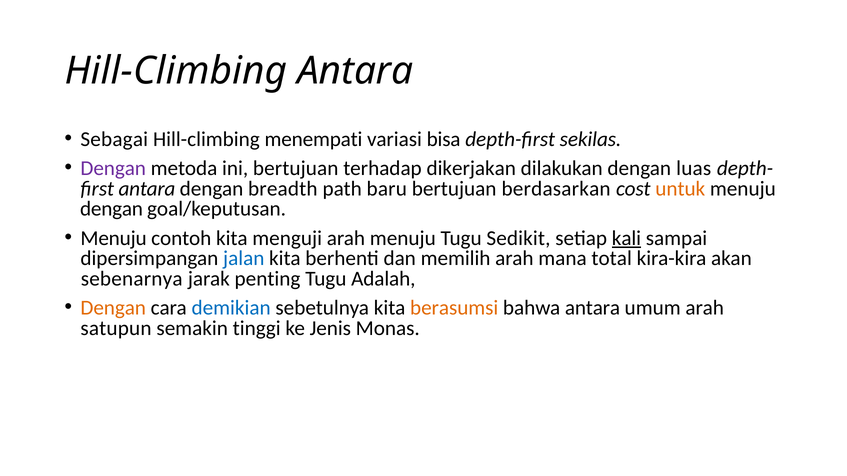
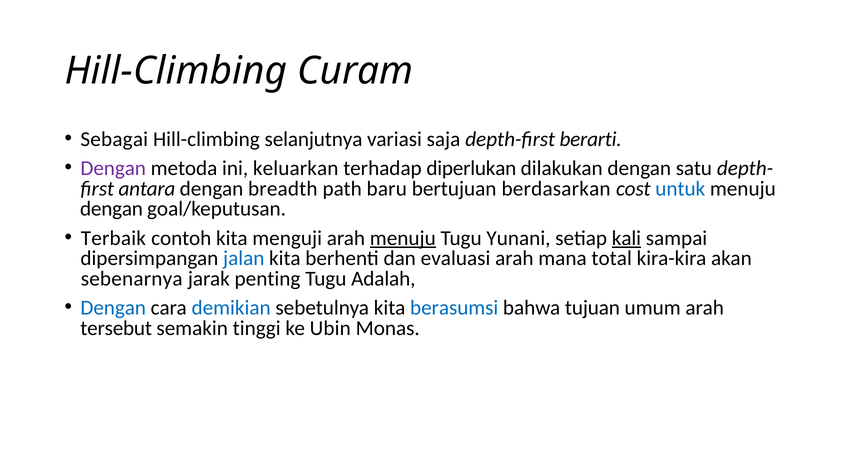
Hill-Climbing Antara: Antara -> Curam
menempati: menempati -> selanjutnya
bisa: bisa -> saja
sekilas: sekilas -> berarti
ini bertujuan: bertujuan -> keluarkan
dikerjakan: dikerjakan -> diperlukan
luas: luas -> satu
untuk colour: orange -> blue
Menuju at (114, 238): Menuju -> Terbaik
menuju at (403, 238) underline: none -> present
Sedikit: Sedikit -> Yunani
memilih: memilih -> evaluasi
Dengan at (113, 308) colour: orange -> blue
berasumsi colour: orange -> blue
bahwa antara: antara -> tujuan
satupun: satupun -> tersebut
Jenis: Jenis -> Ubin
